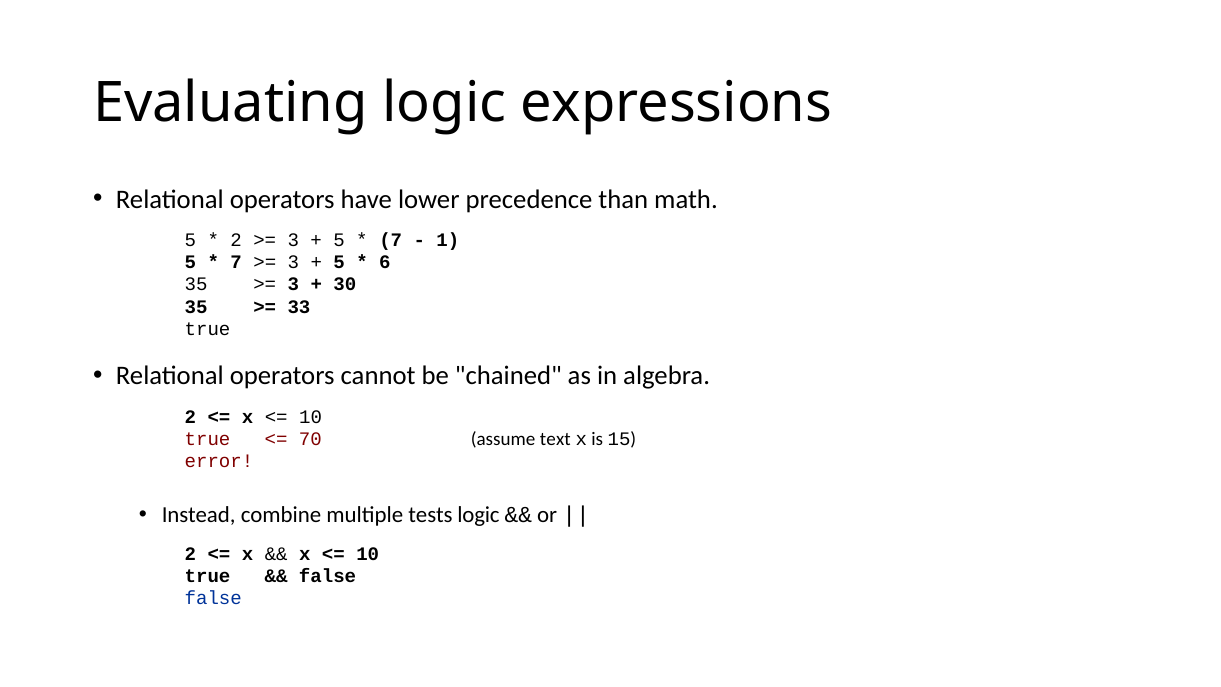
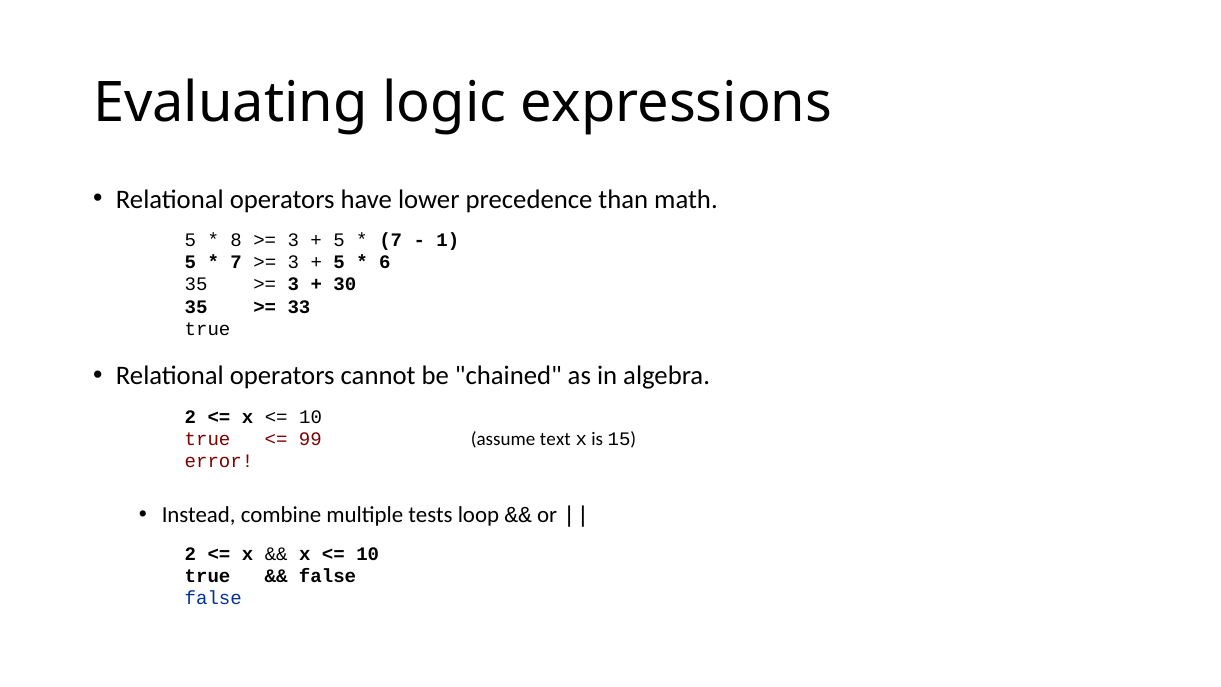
2 at (236, 240): 2 -> 8
70: 70 -> 99
tests logic: logic -> loop
